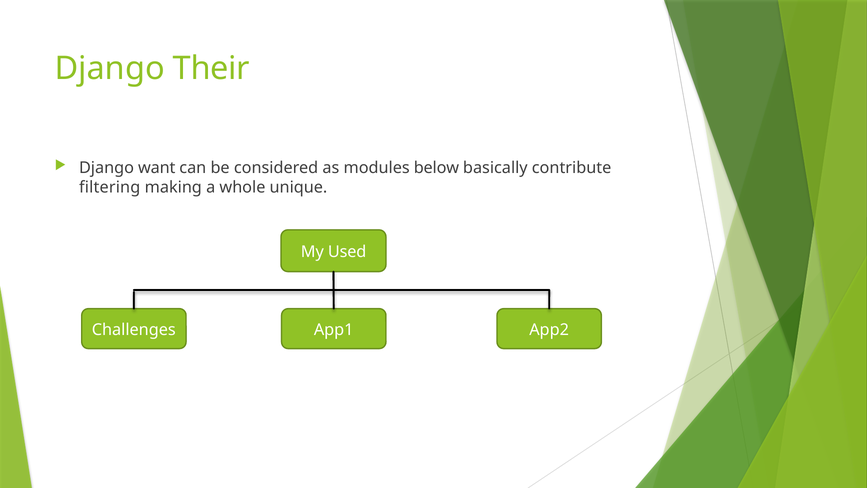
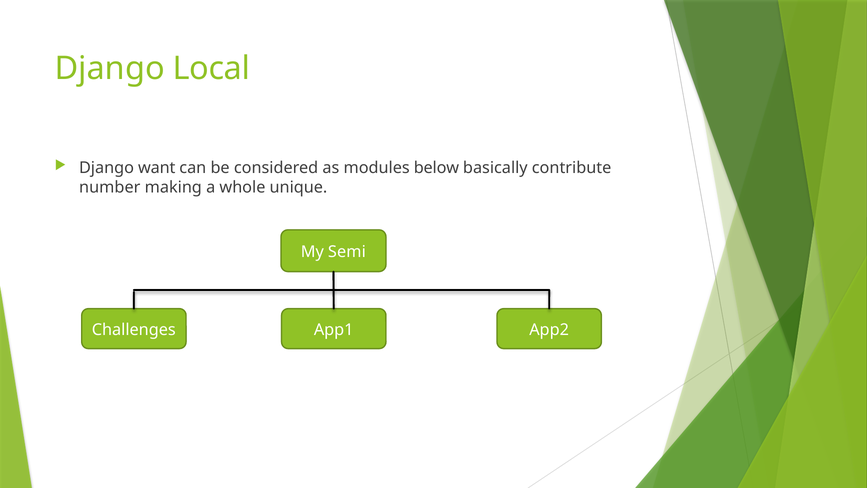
Their: Their -> Local
filtering: filtering -> number
Used: Used -> Semi
